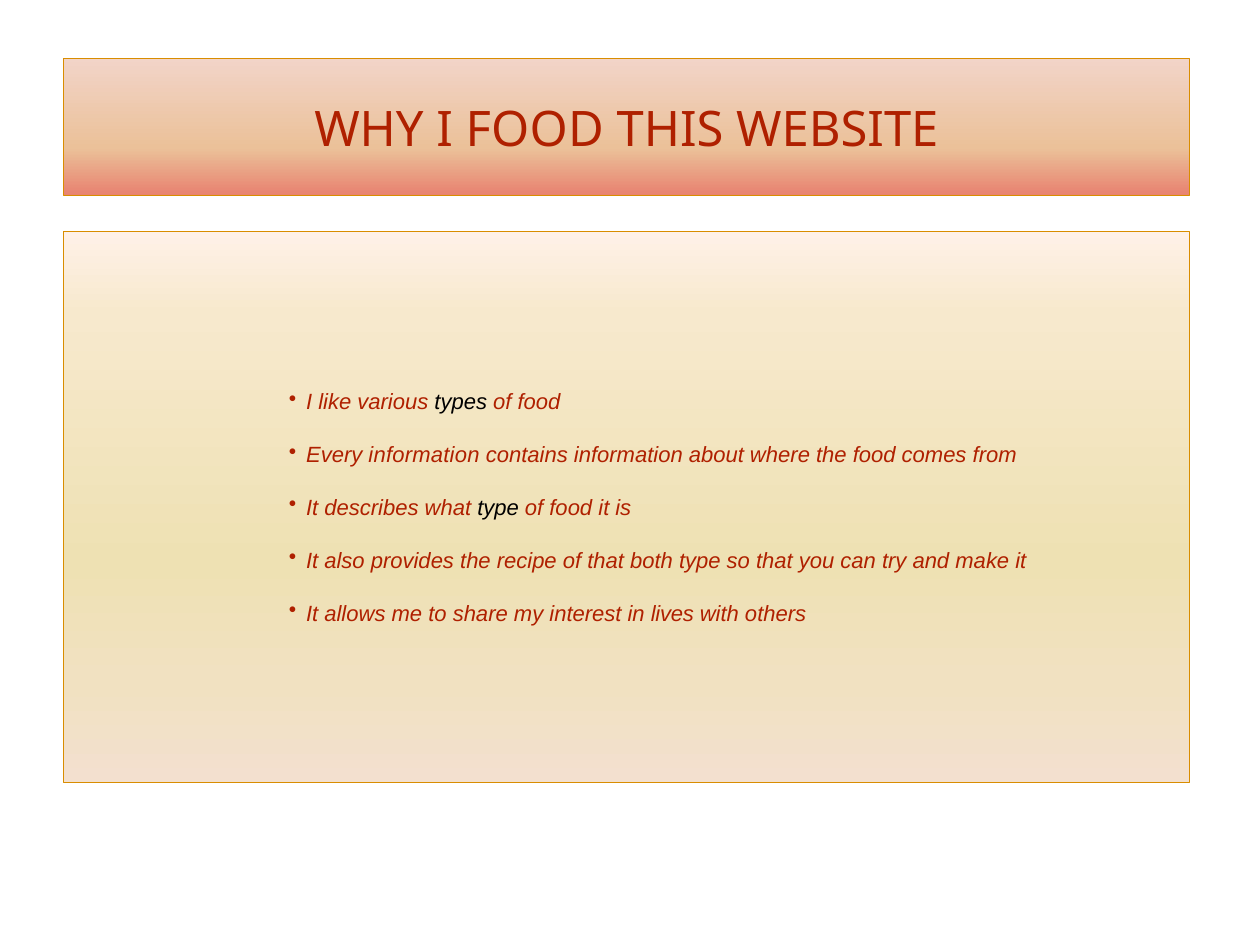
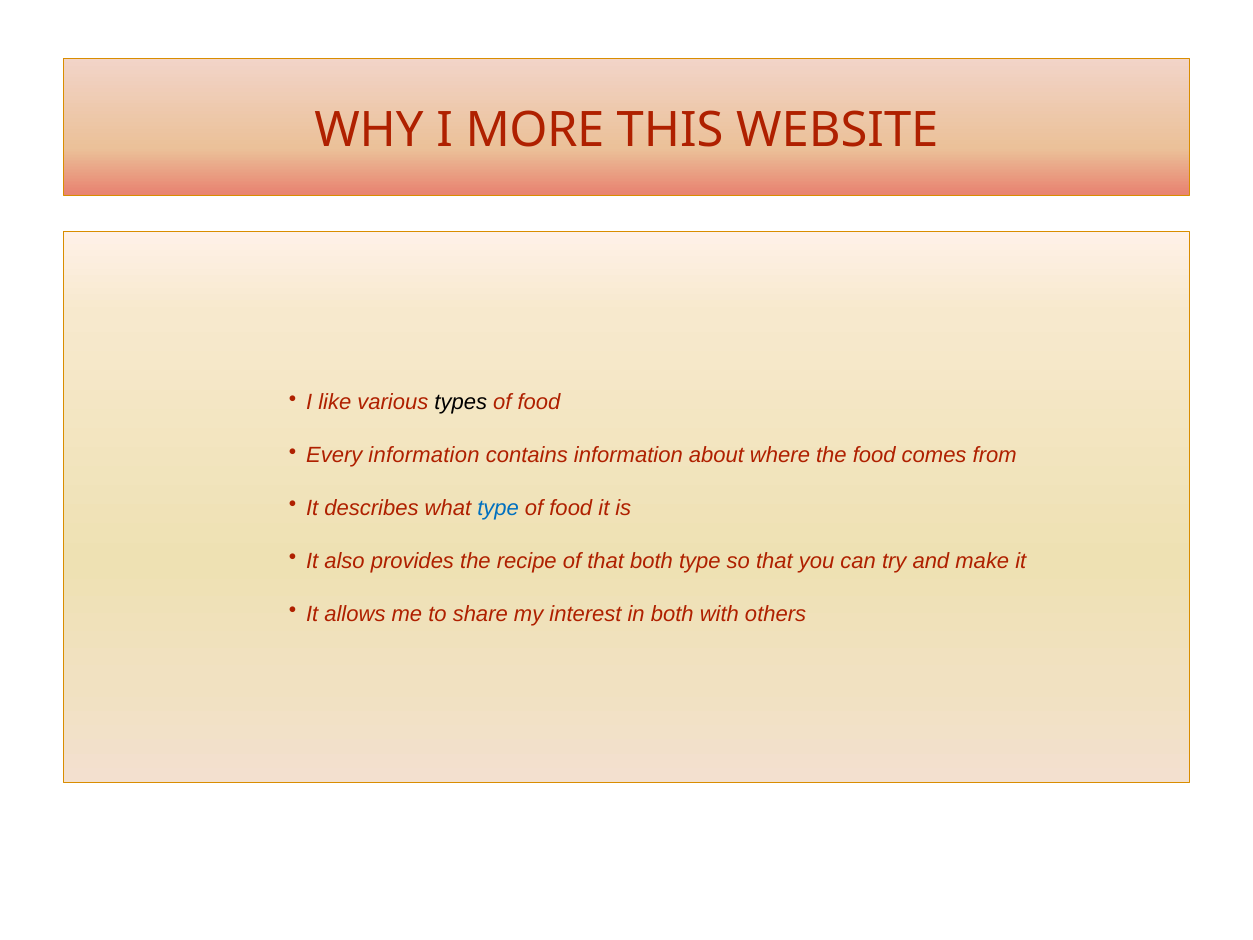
I FOOD: FOOD -> MORE
type at (498, 508) colour: black -> blue
in lives: lives -> both
